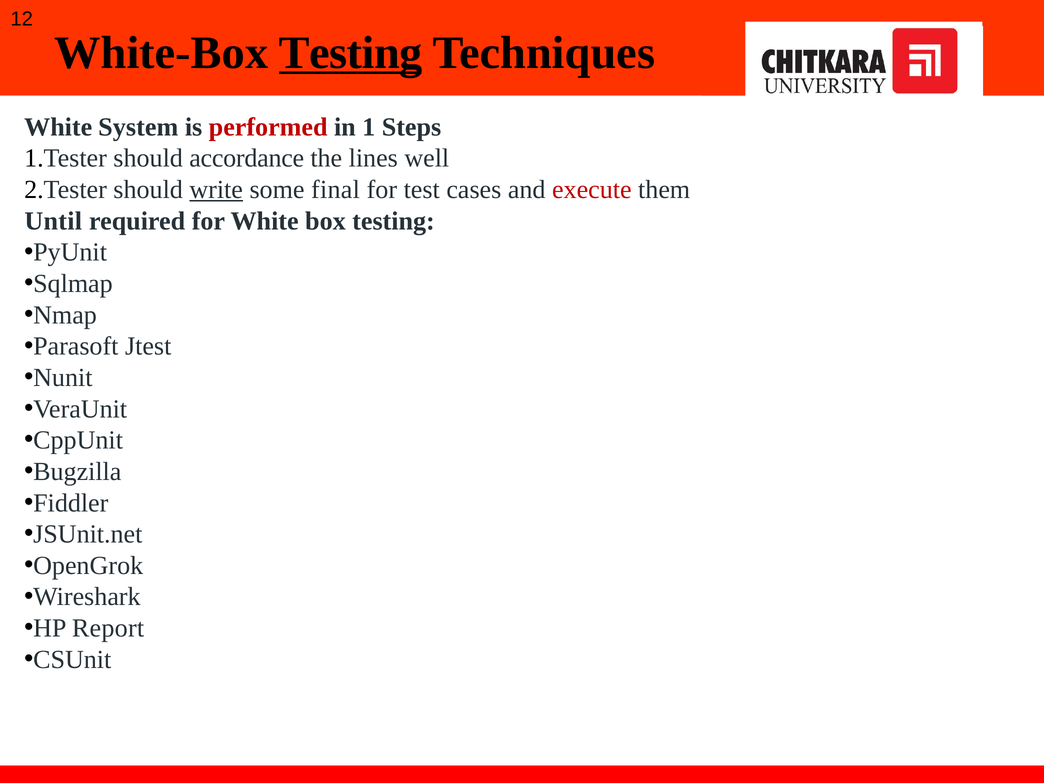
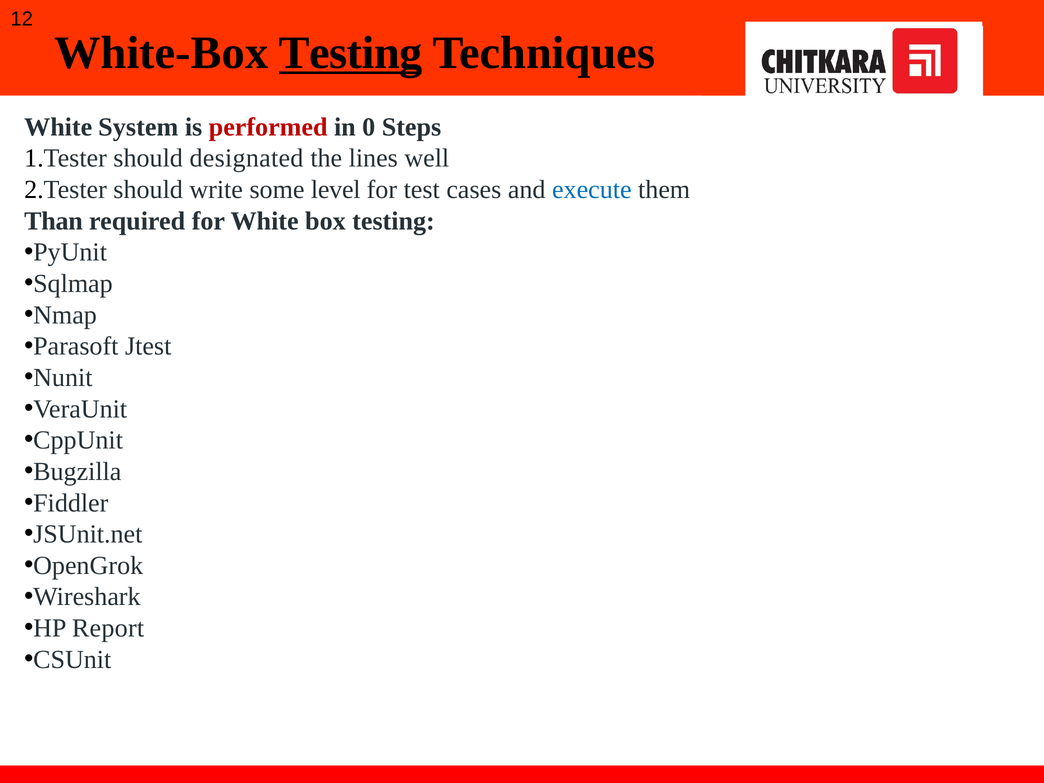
1: 1 -> 0
accordance: accordance -> designated
write underline: present -> none
final: final -> level
execute colour: red -> blue
Until: Until -> Than
